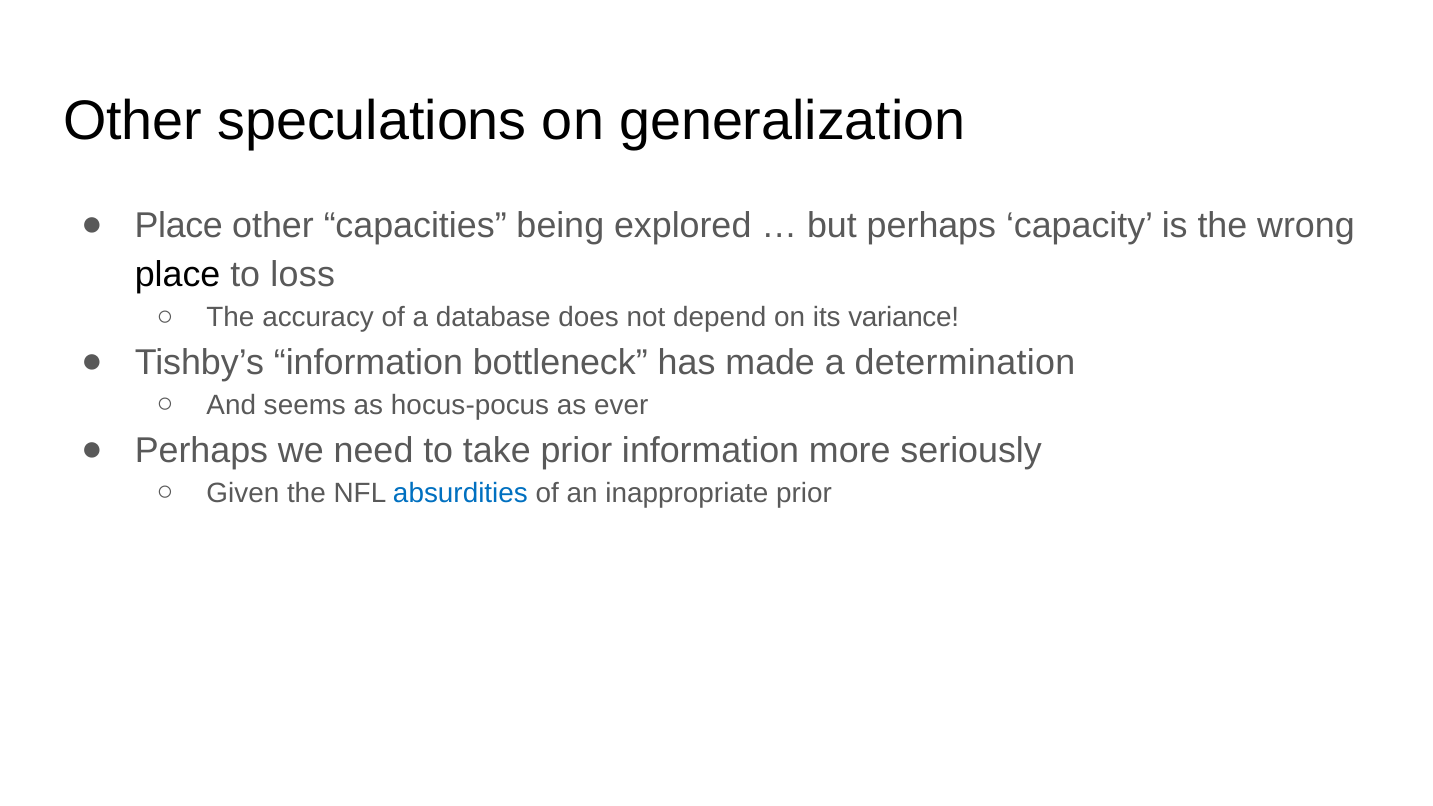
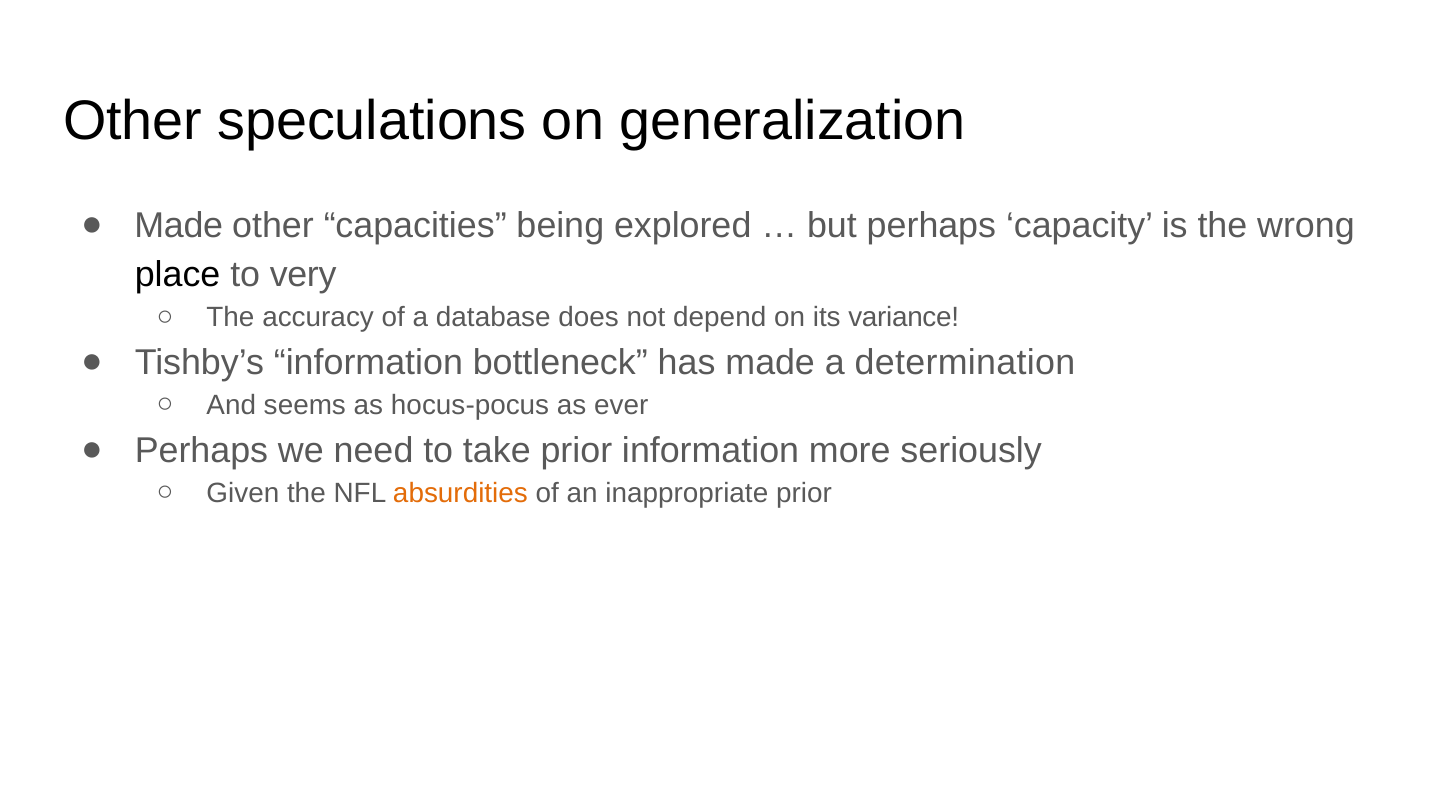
Place at (179, 225): Place -> Made
loss: loss -> very
absurdities colour: blue -> orange
